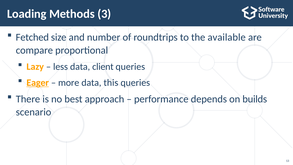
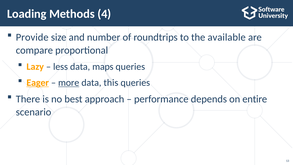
3: 3 -> 4
Fetched: Fetched -> Provide
client: client -> maps
more underline: none -> present
builds: builds -> entire
